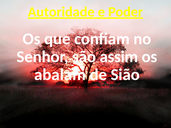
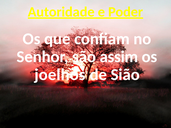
abalam: abalam -> joelhos
